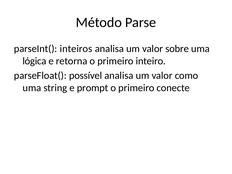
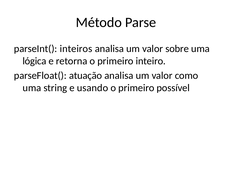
possível: possível -> atuação
prompt: prompt -> usando
conecte: conecte -> possível
